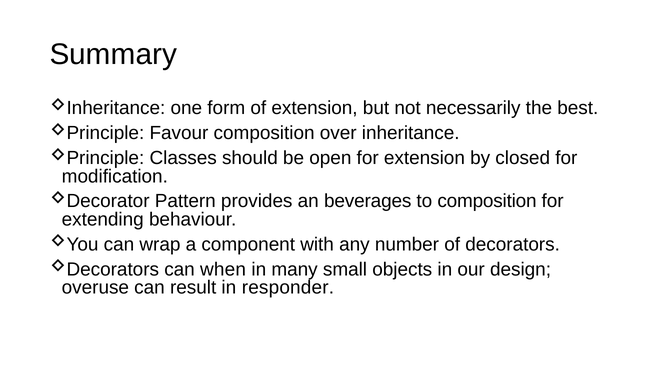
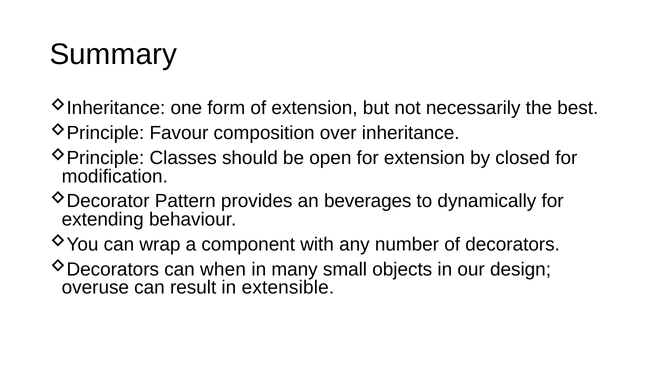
to composition: composition -> dynamically
responder: responder -> extensible
